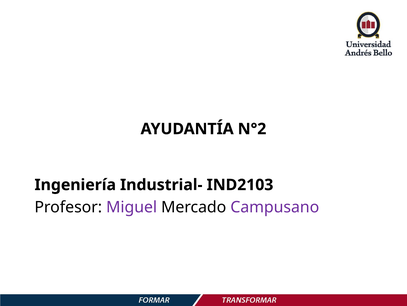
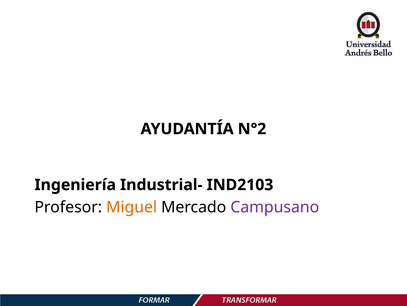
Miguel colour: purple -> orange
